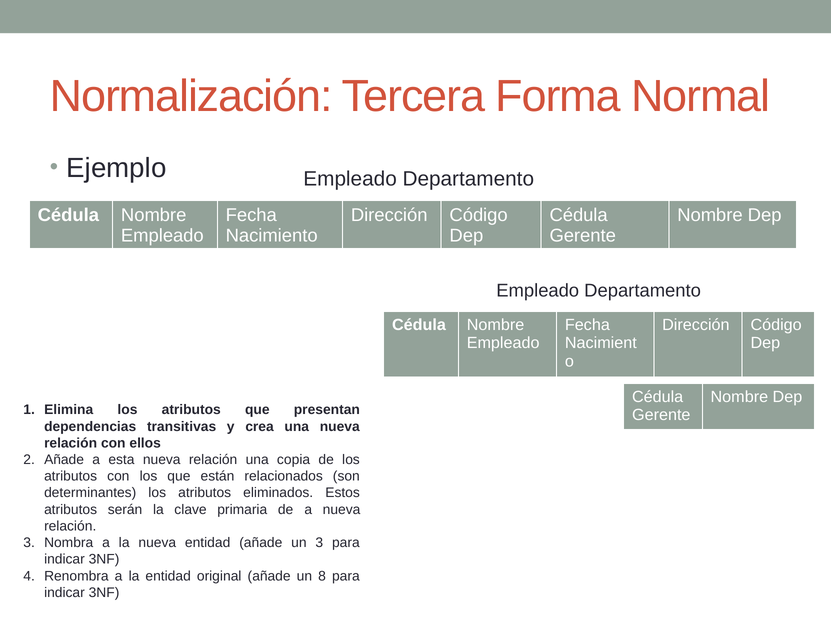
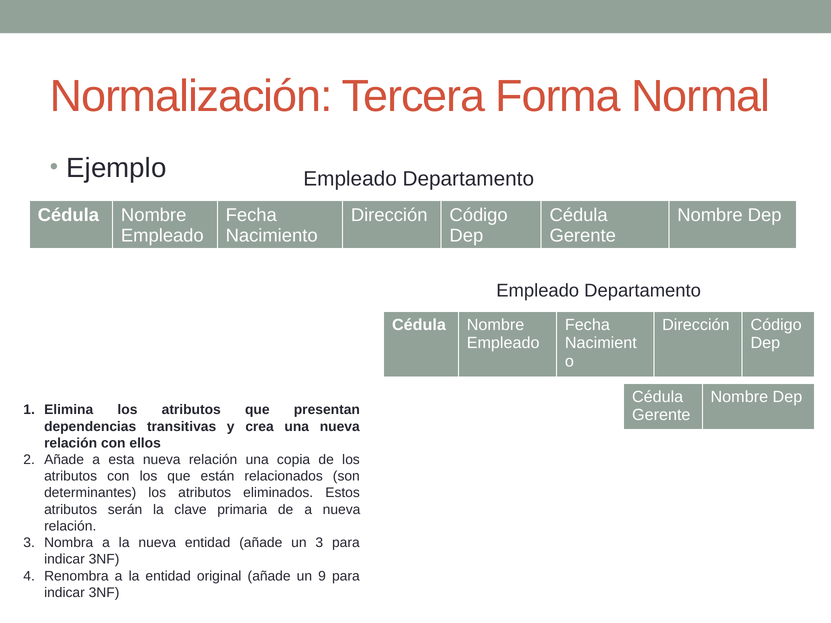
8: 8 -> 9
